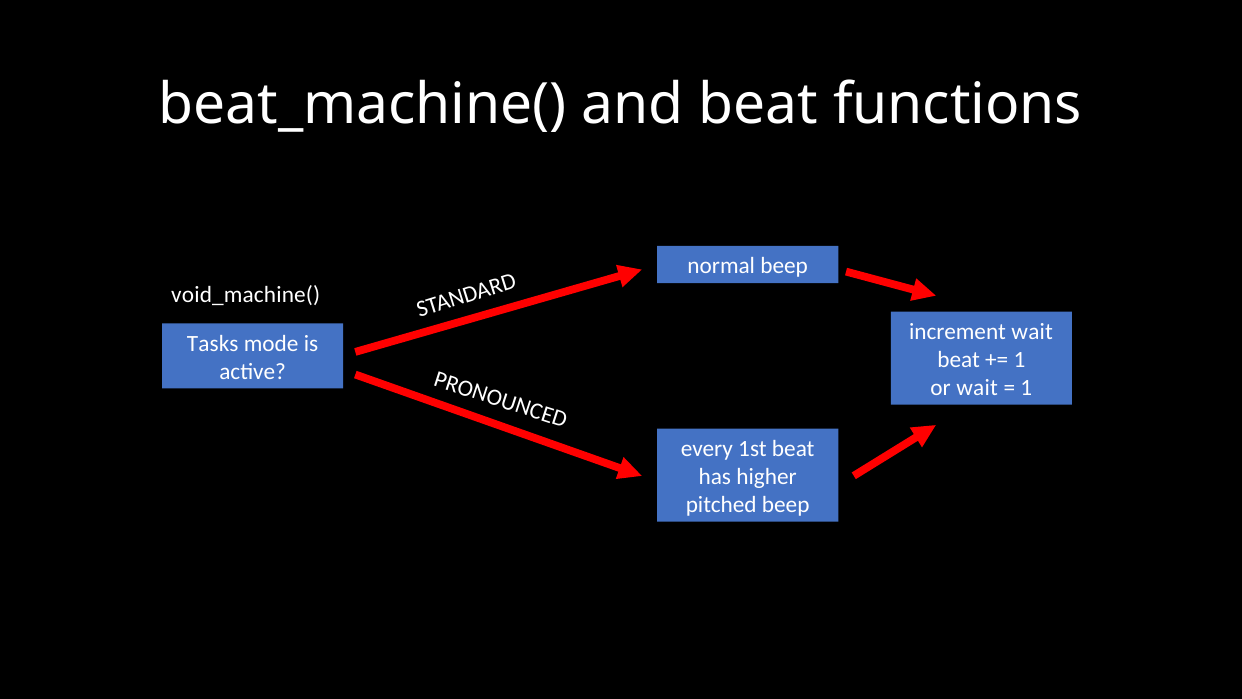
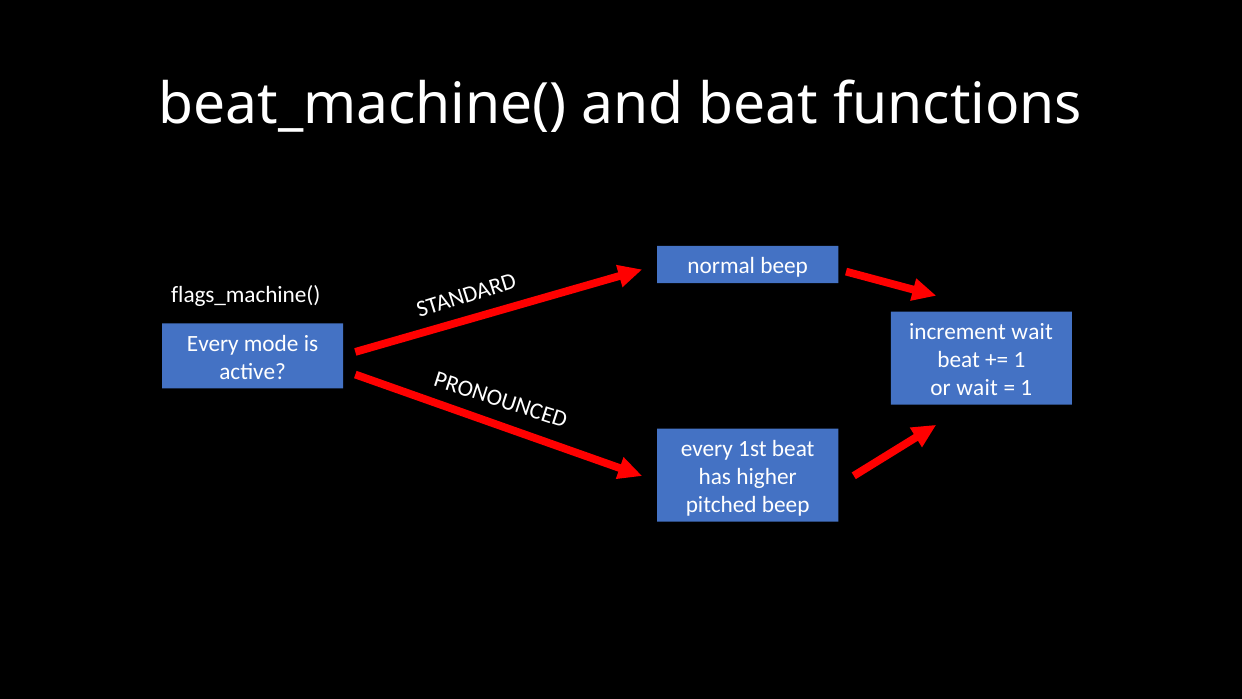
void_machine(: void_machine( -> flags_machine(
Tasks at (213, 343): Tasks -> Every
